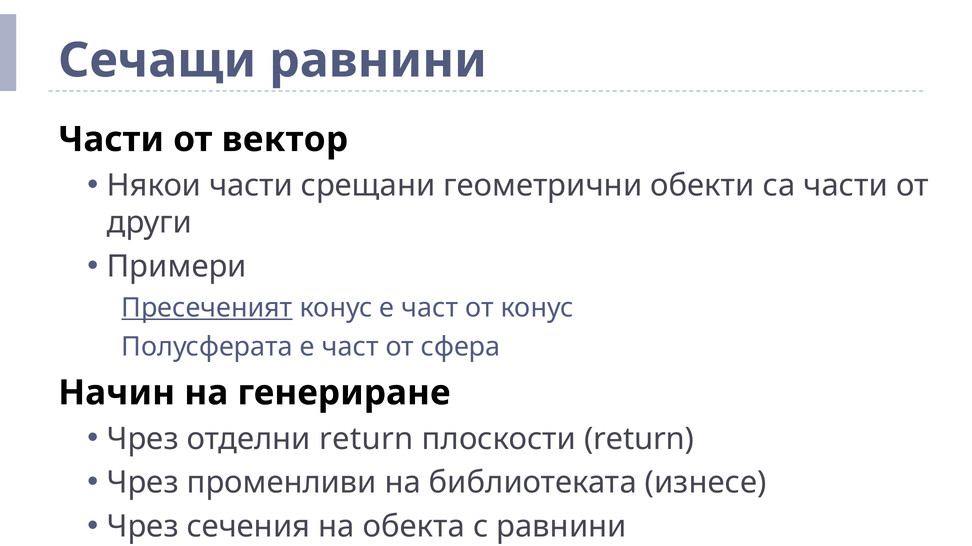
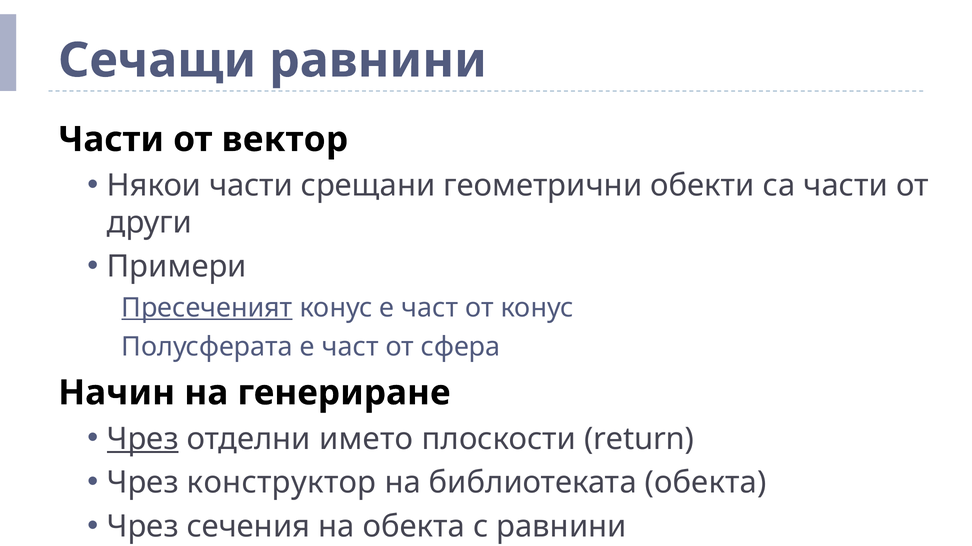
Чрез at (143, 439) underline: none -> present
отделни return: return -> името
променливи: променливи -> конструктор
библиотеката изнесе: изнесе -> обекта
